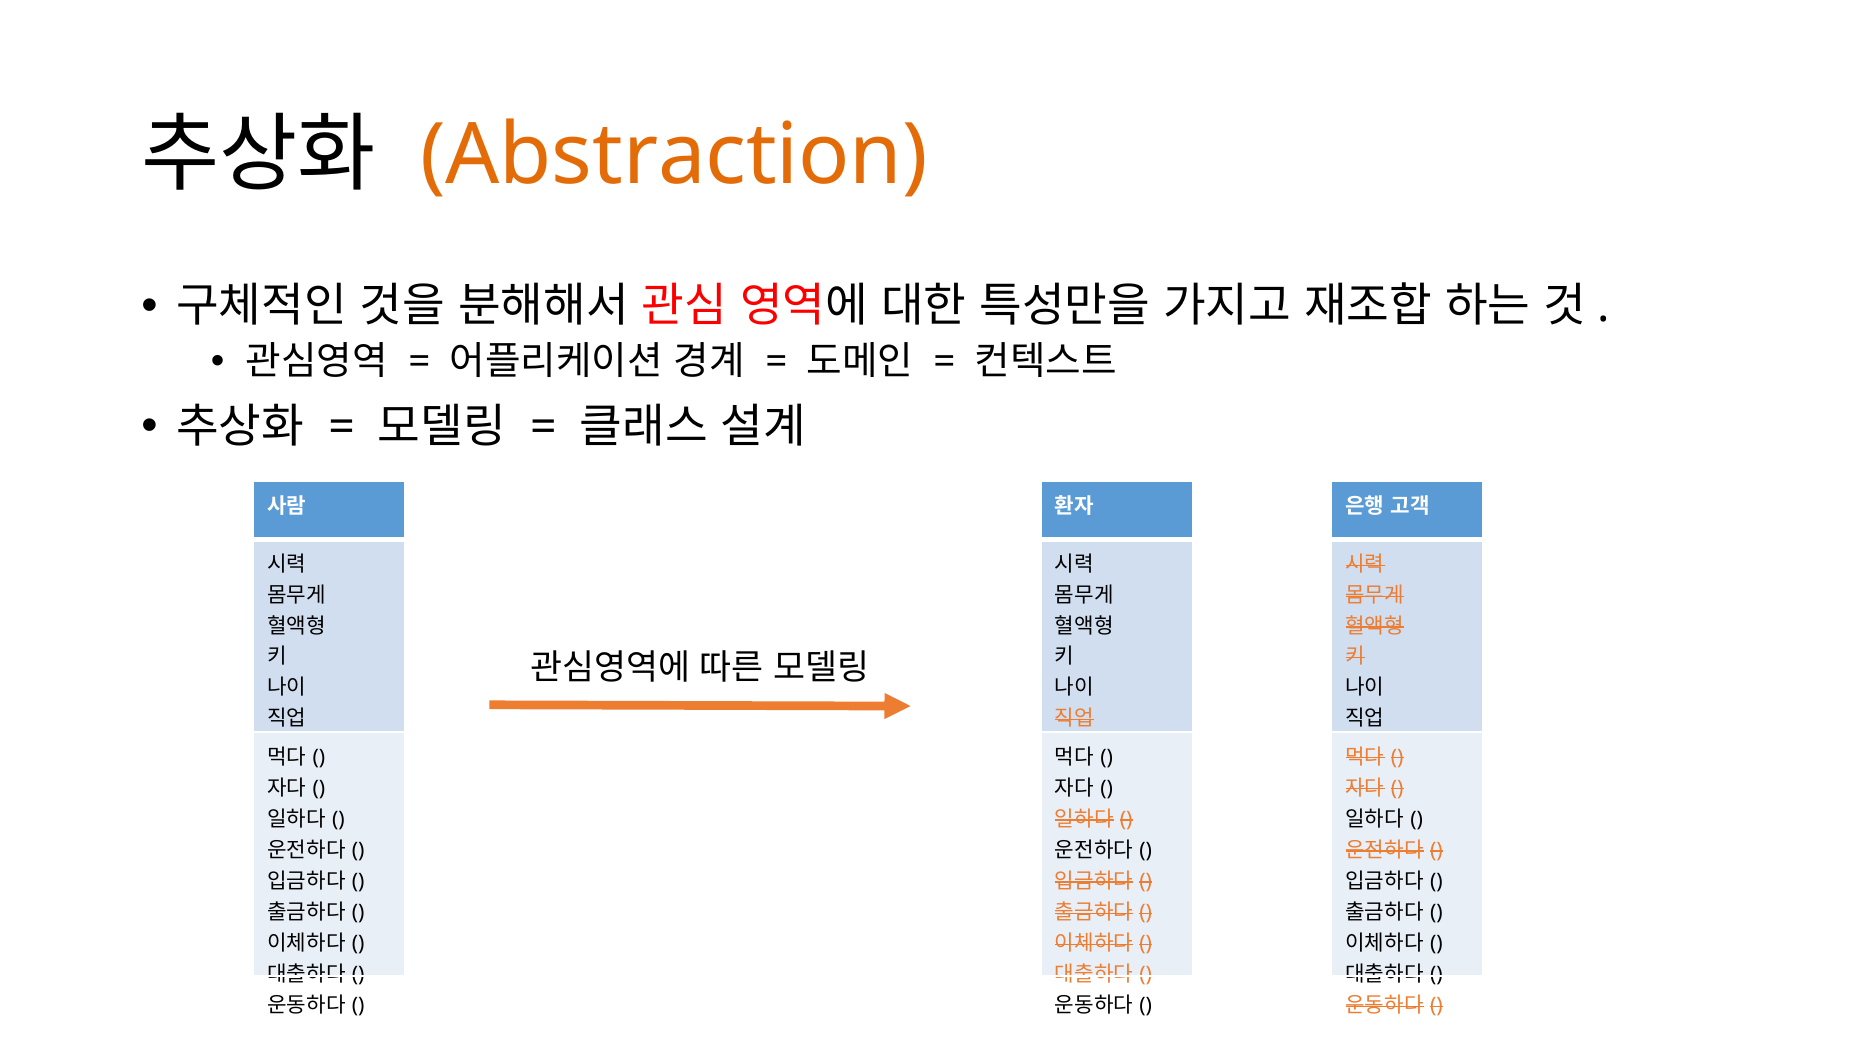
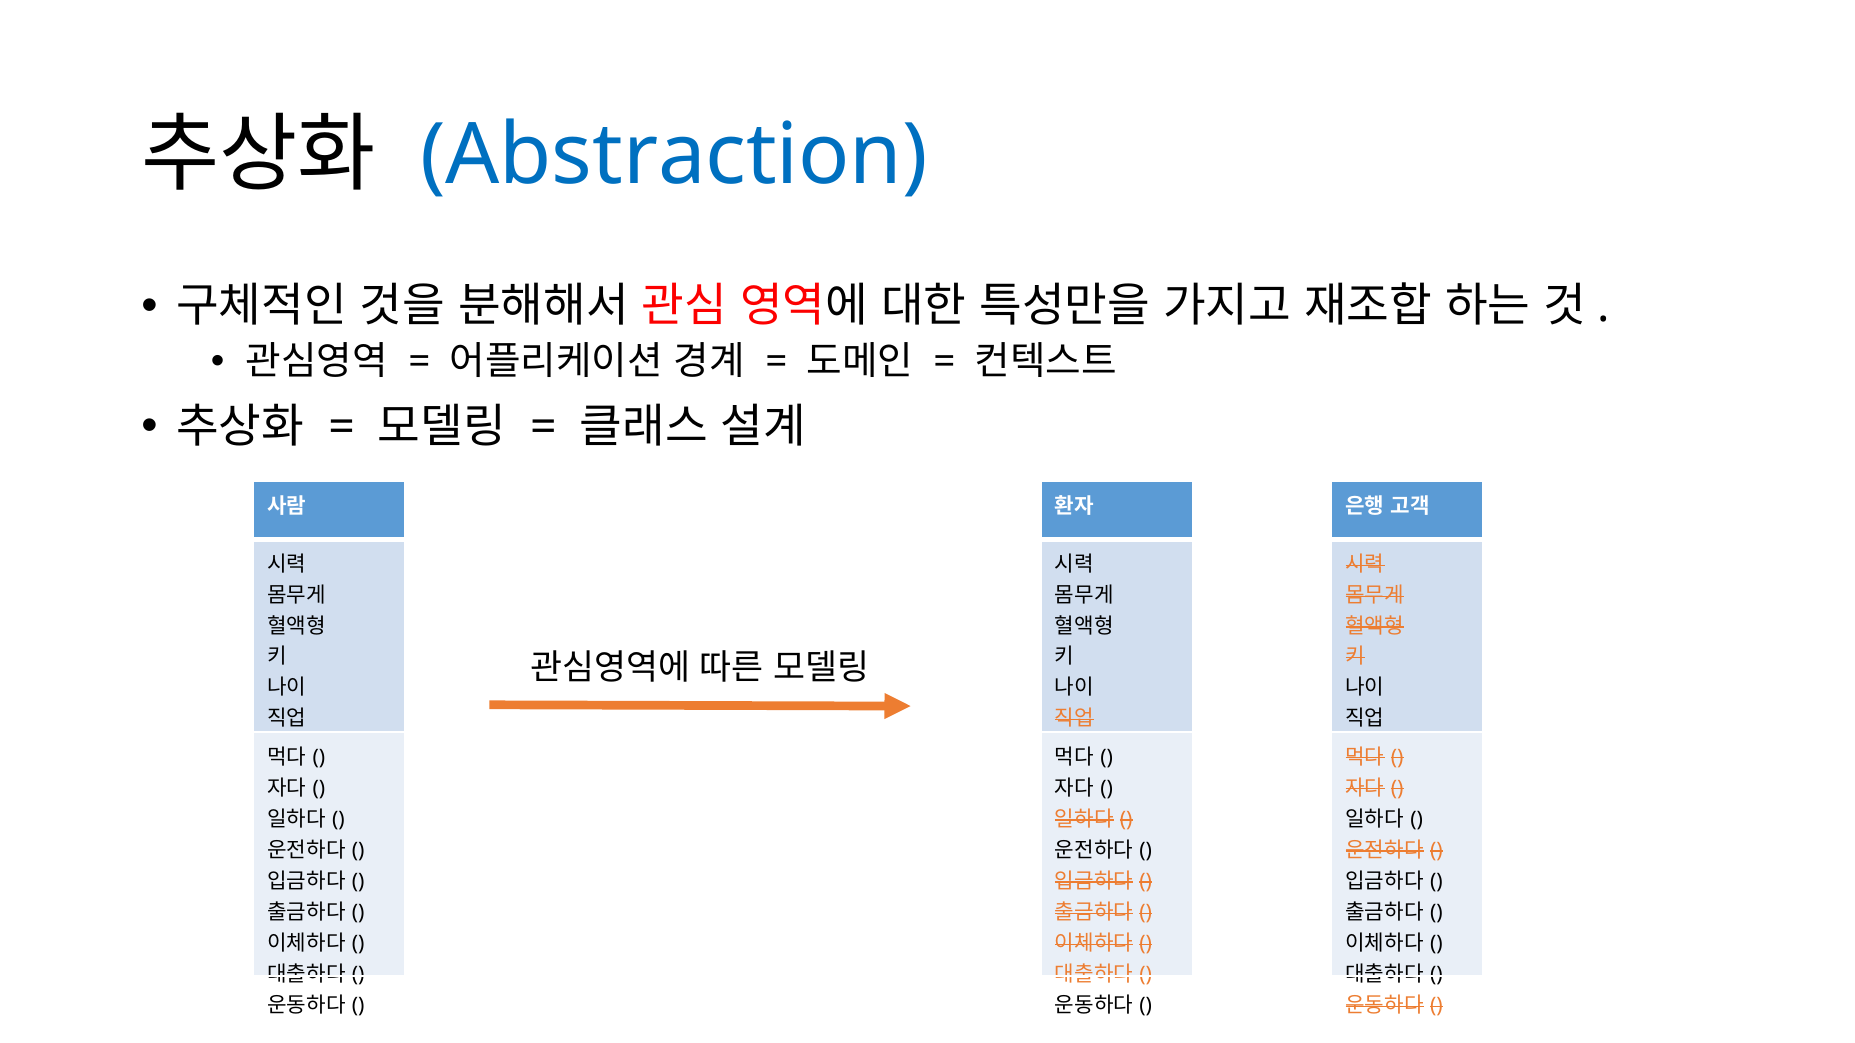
Abstraction colour: orange -> blue
